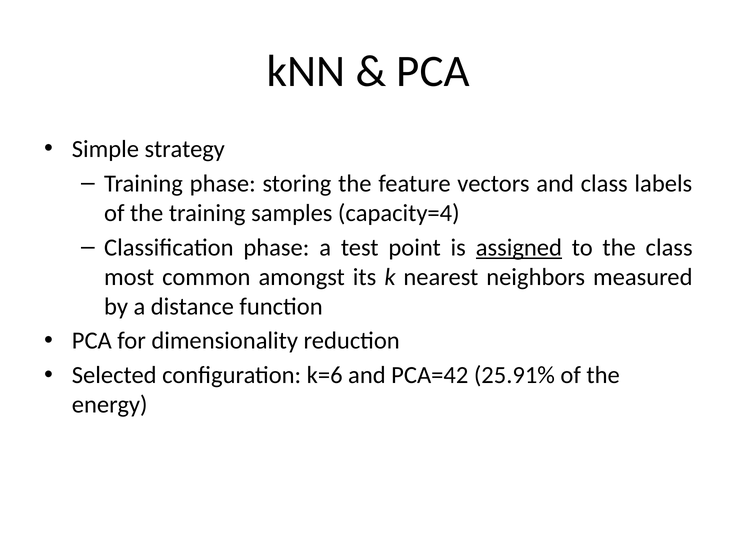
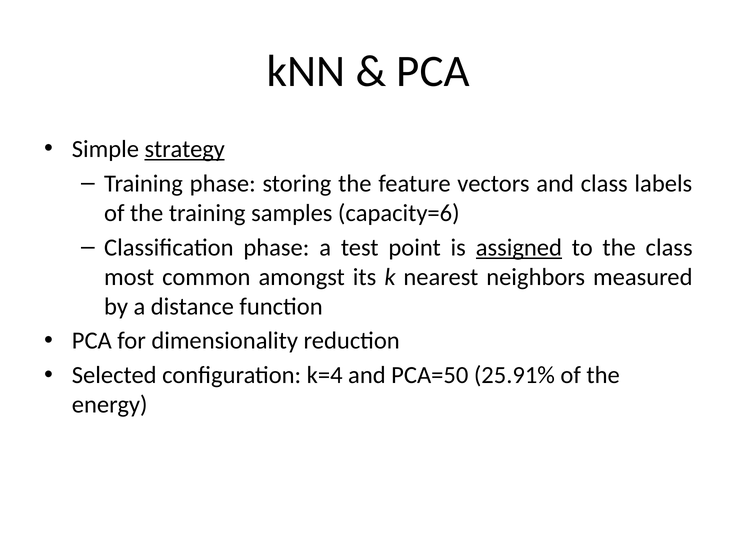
strategy underline: none -> present
capacity=4: capacity=4 -> capacity=6
k=6: k=6 -> k=4
PCA=42: PCA=42 -> PCA=50
